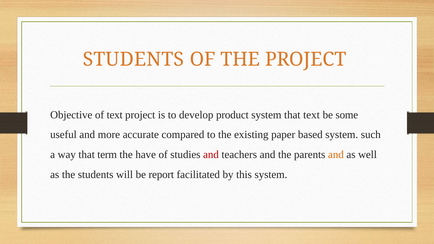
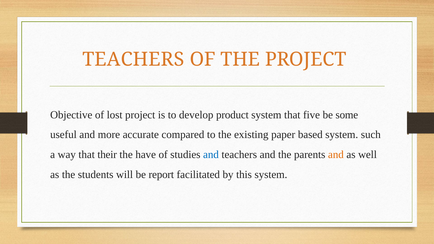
STUDENTS at (133, 60): STUDENTS -> TEACHERS
of text: text -> lost
that text: text -> five
term: term -> their
and at (211, 155) colour: red -> blue
